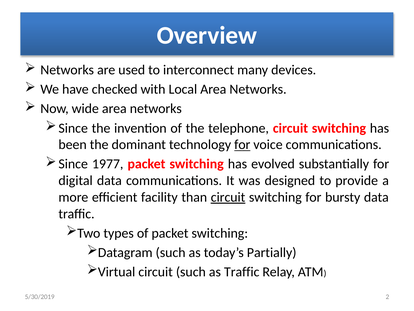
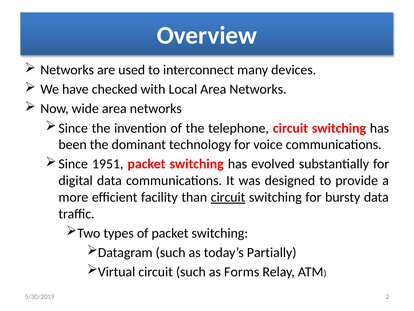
for at (242, 144) underline: present -> none
1977: 1977 -> 1951
as Traffic: Traffic -> Forms
